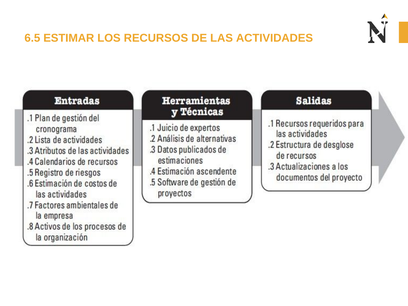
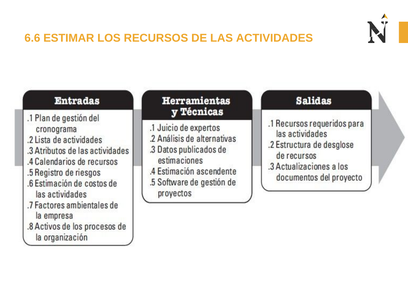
6.5: 6.5 -> 6.6
